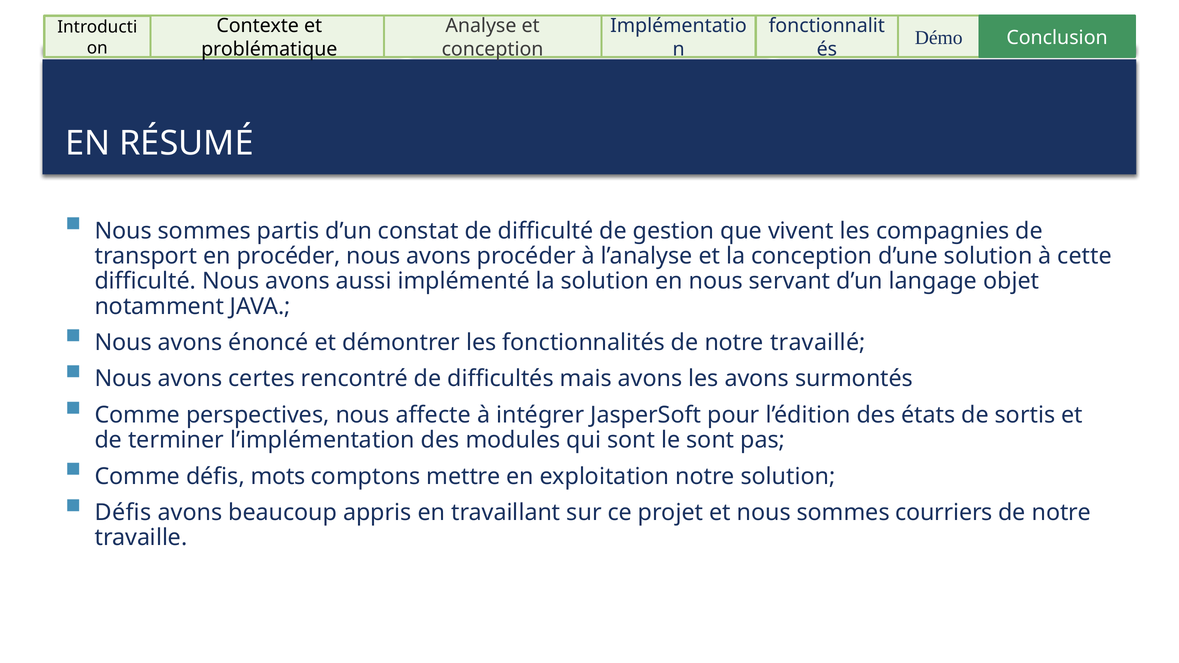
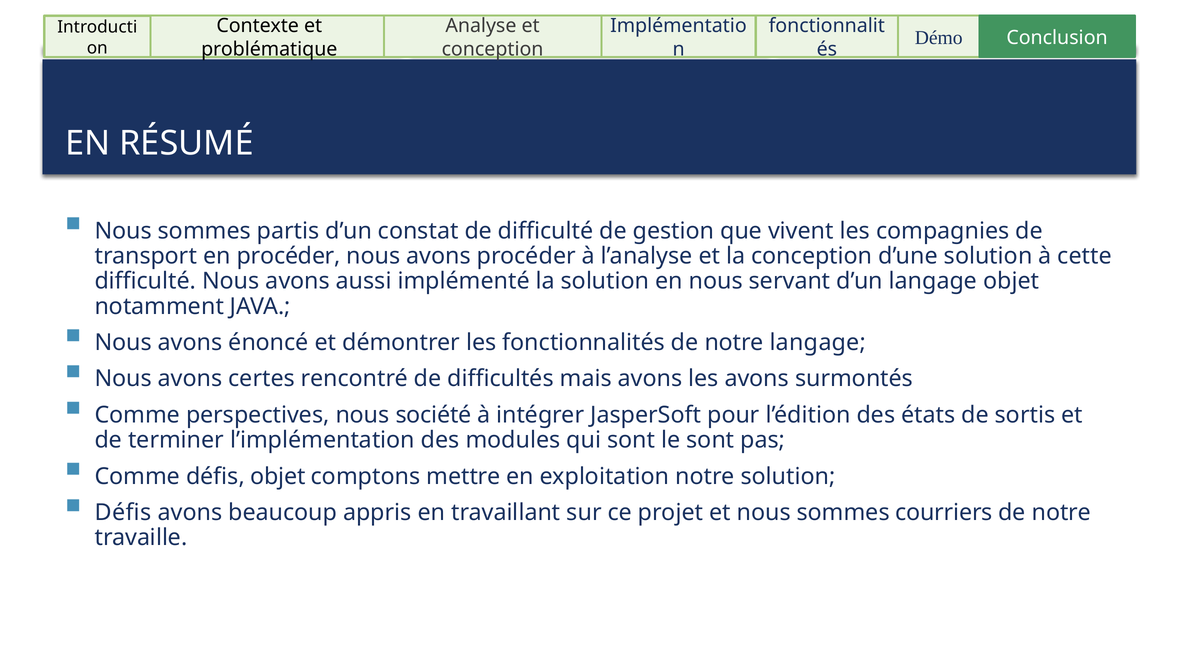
notre travaillé: travaillé -> langage
affecte: affecte -> société
défis mots: mots -> objet
